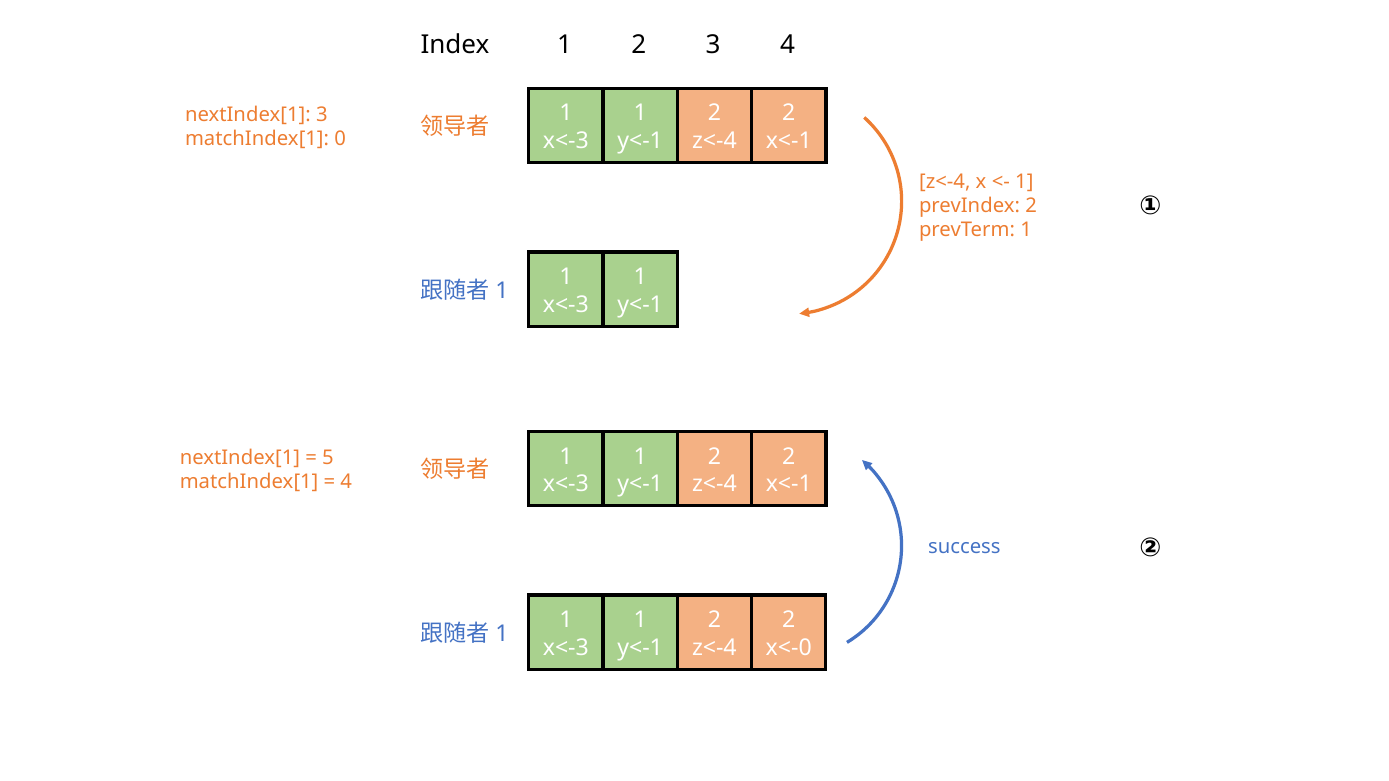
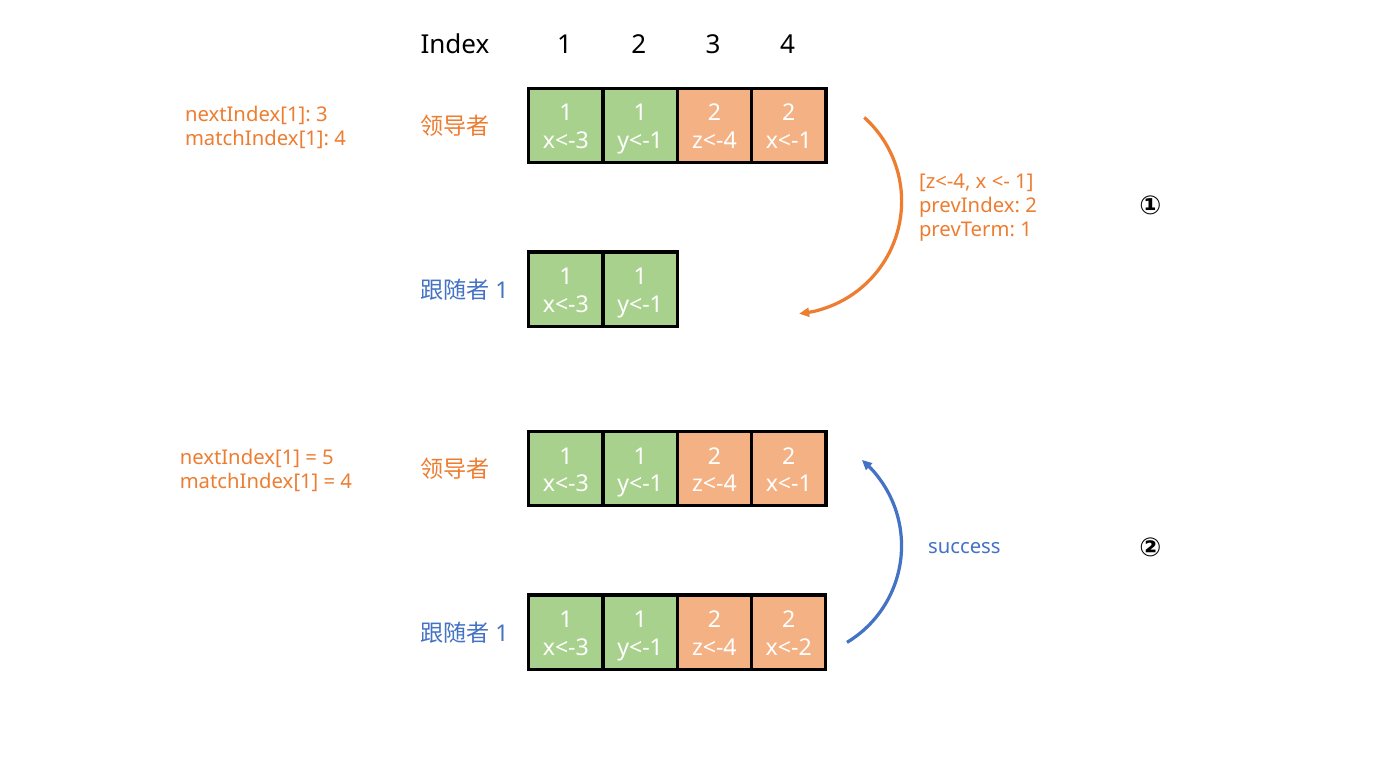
matchIndex[1 0: 0 -> 4
x<-0: x<-0 -> x<-2
